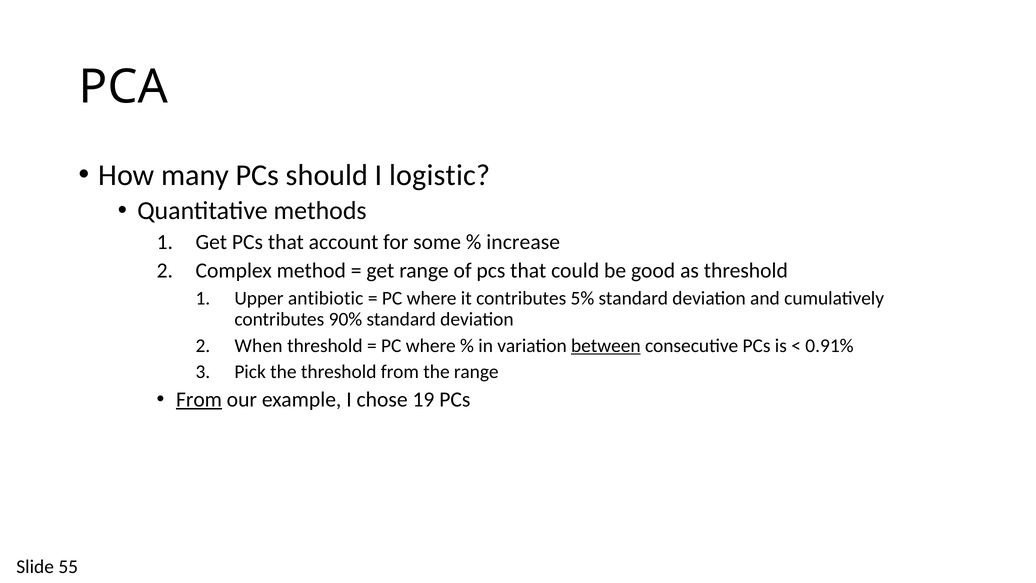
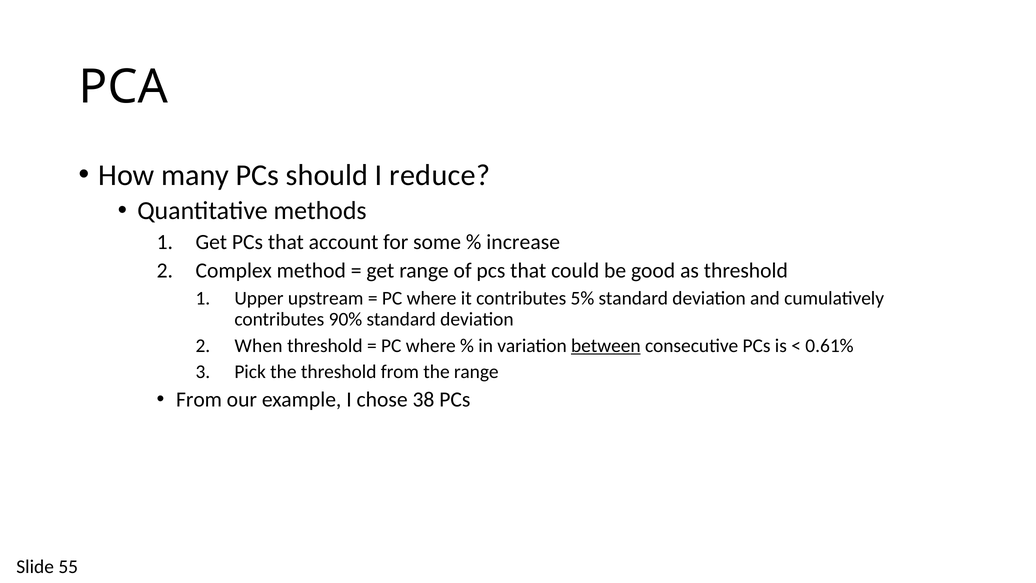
logistic: logistic -> reduce
antibiotic: antibiotic -> upstream
0.91%: 0.91% -> 0.61%
From at (199, 399) underline: present -> none
19: 19 -> 38
